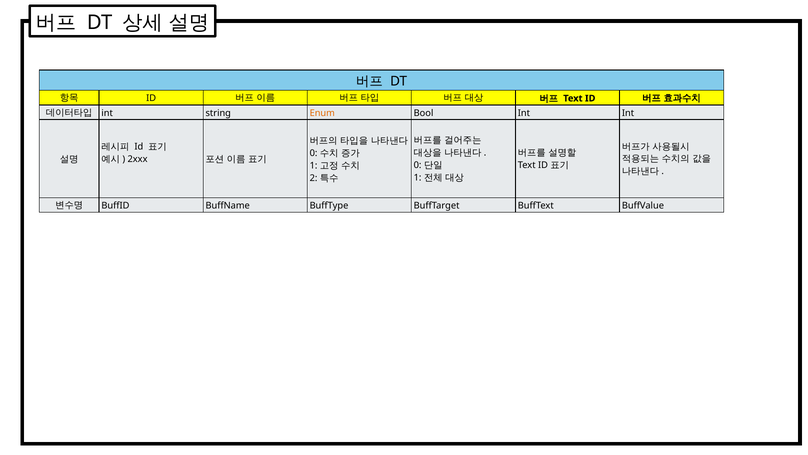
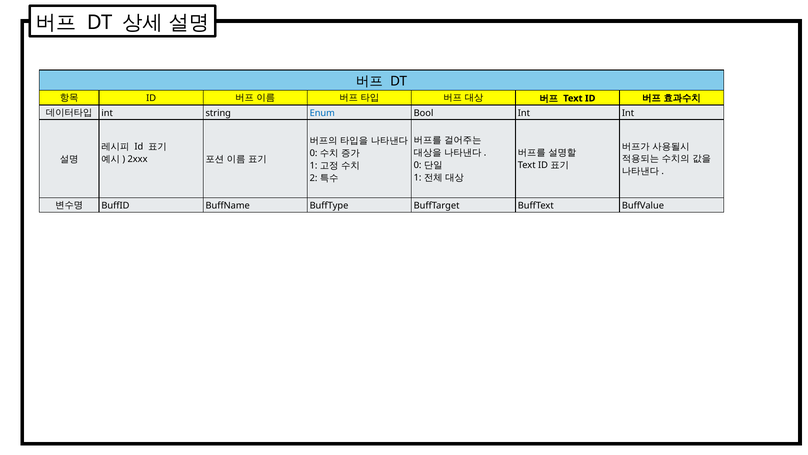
Enum colour: orange -> blue
